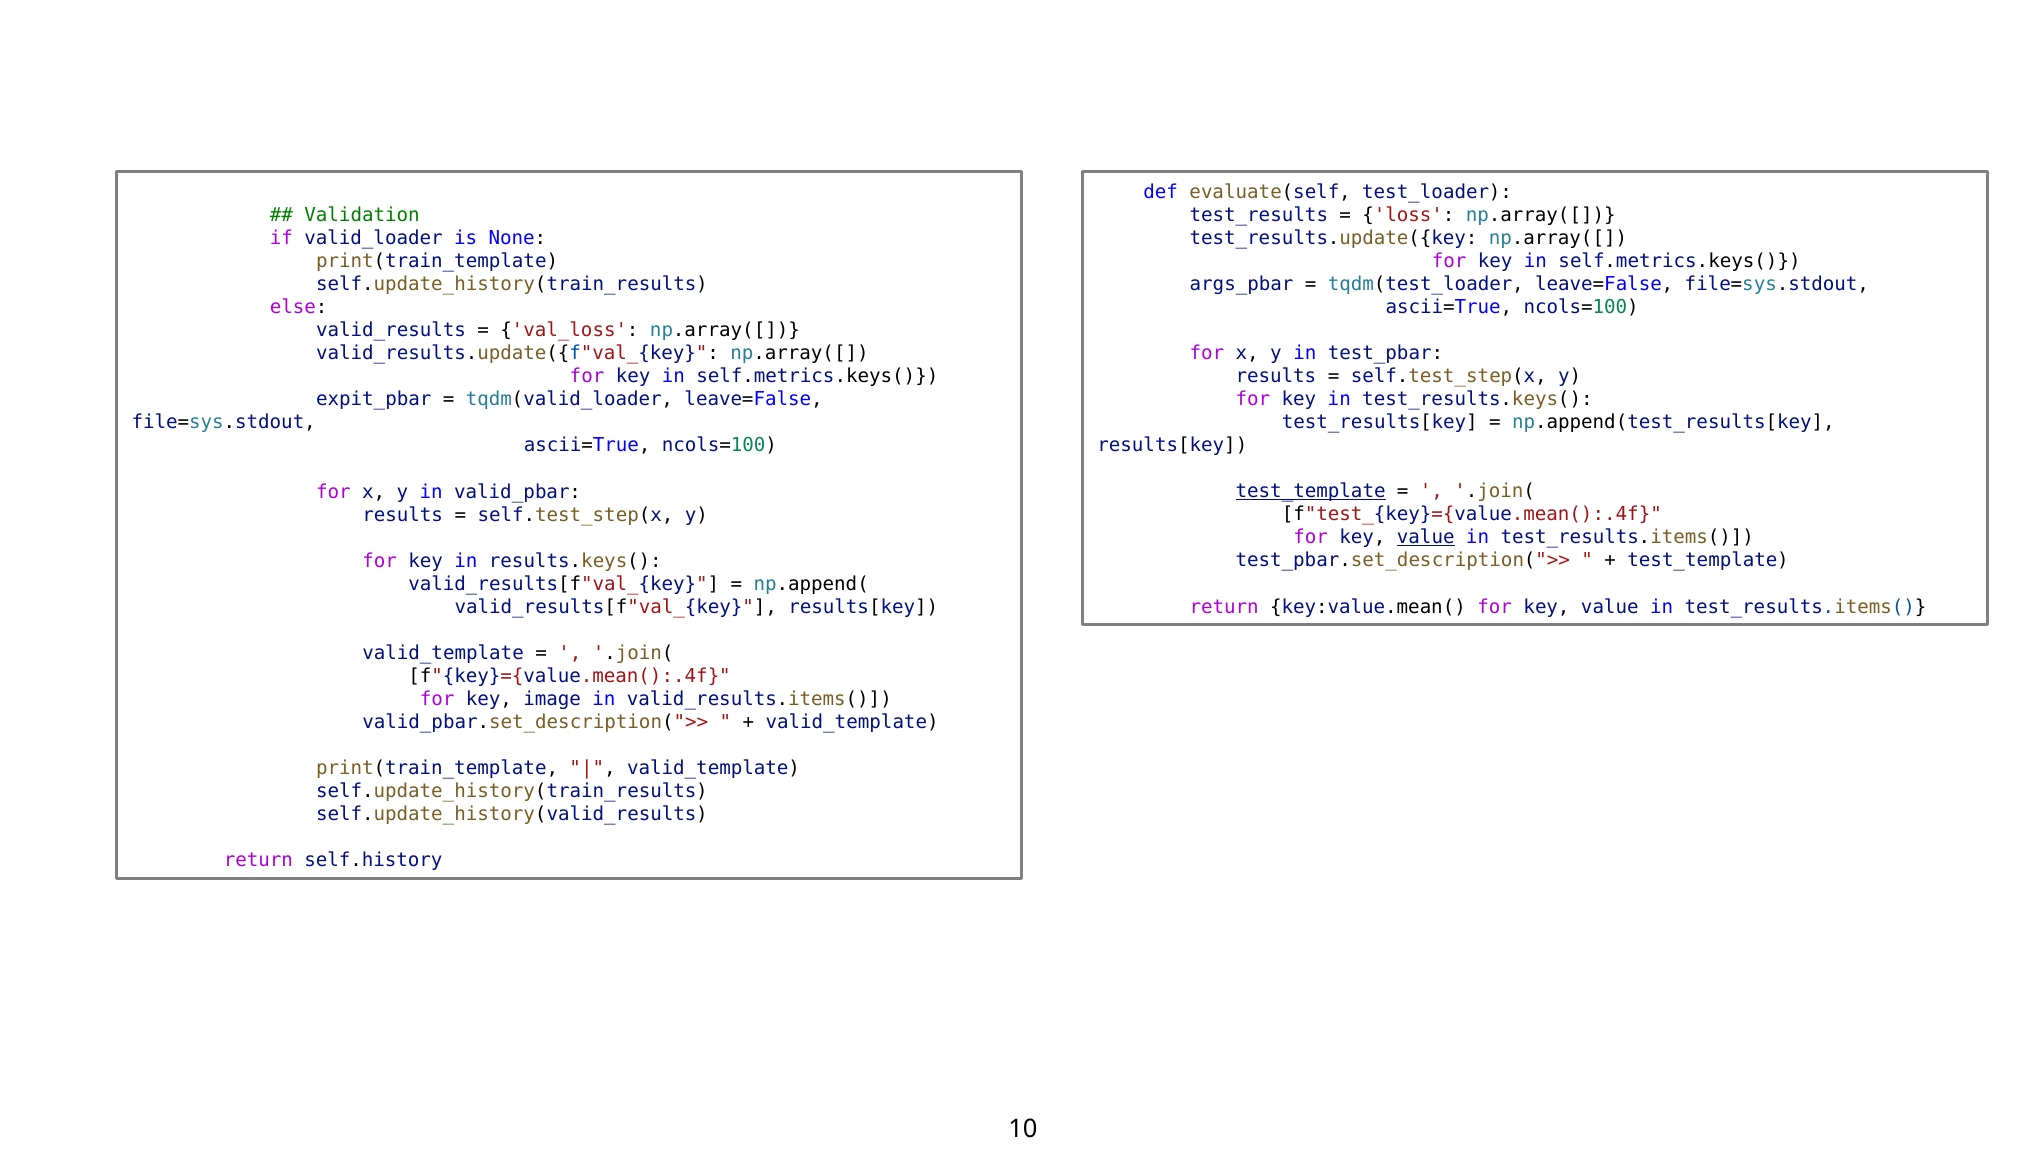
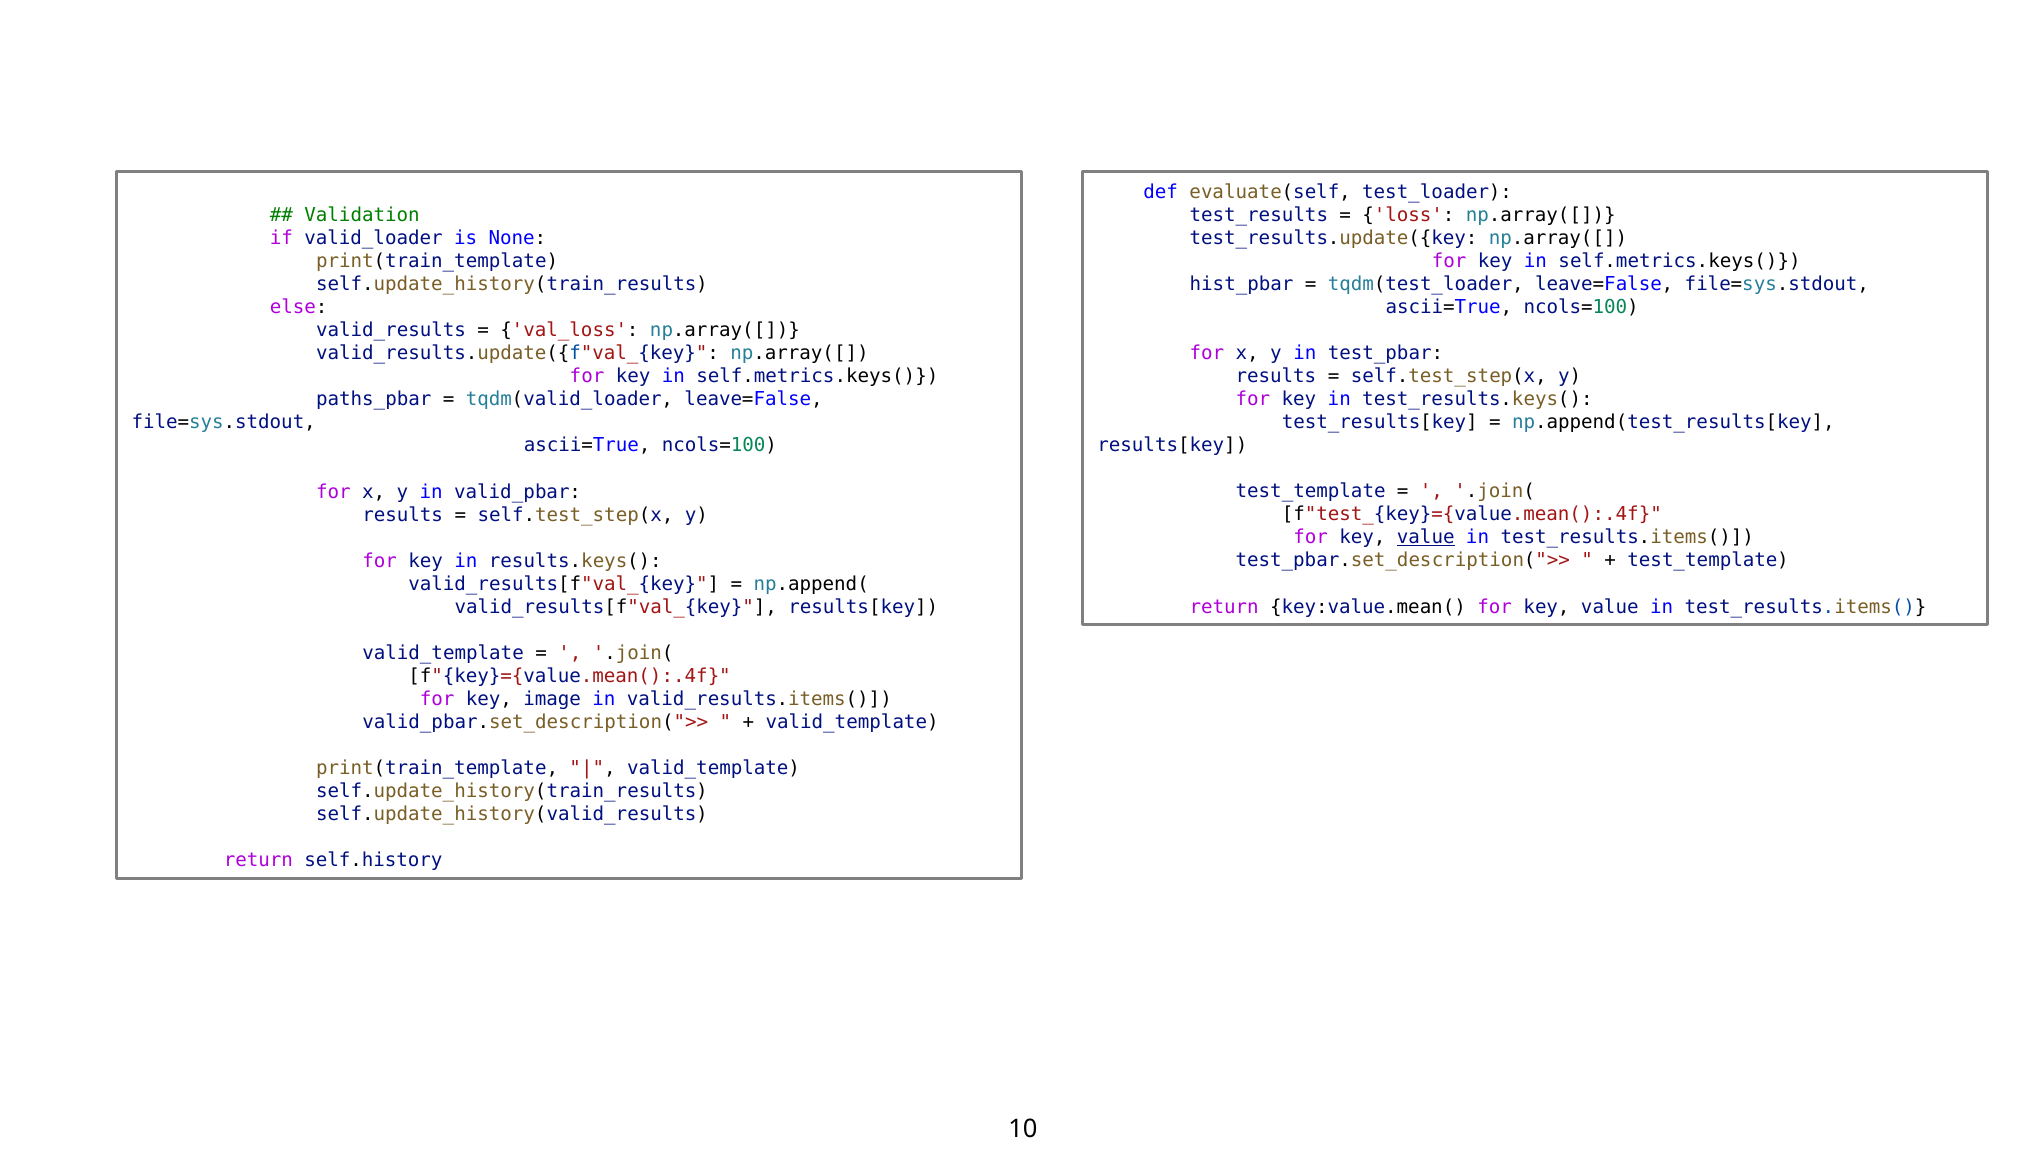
args_pbar: args_pbar -> hist_pbar
expit_pbar: expit_pbar -> paths_pbar
test_template at (1311, 491) underline: present -> none
